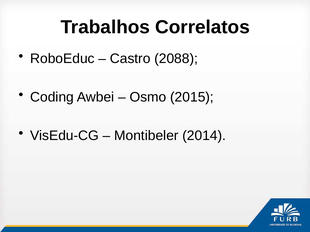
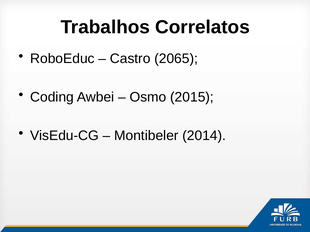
2088: 2088 -> 2065
